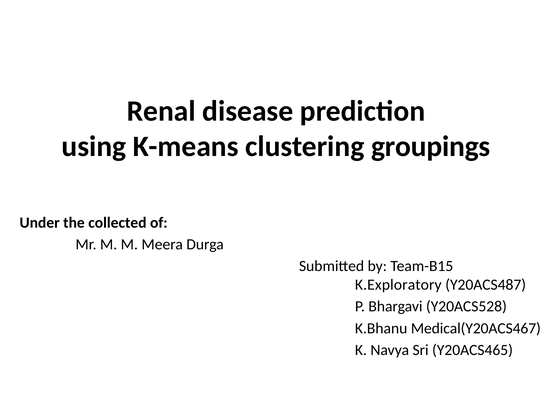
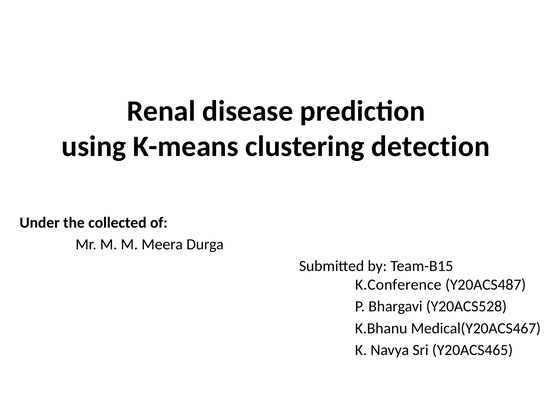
groupings: groupings -> detection
K.Exploratory: K.Exploratory -> K.Conference
